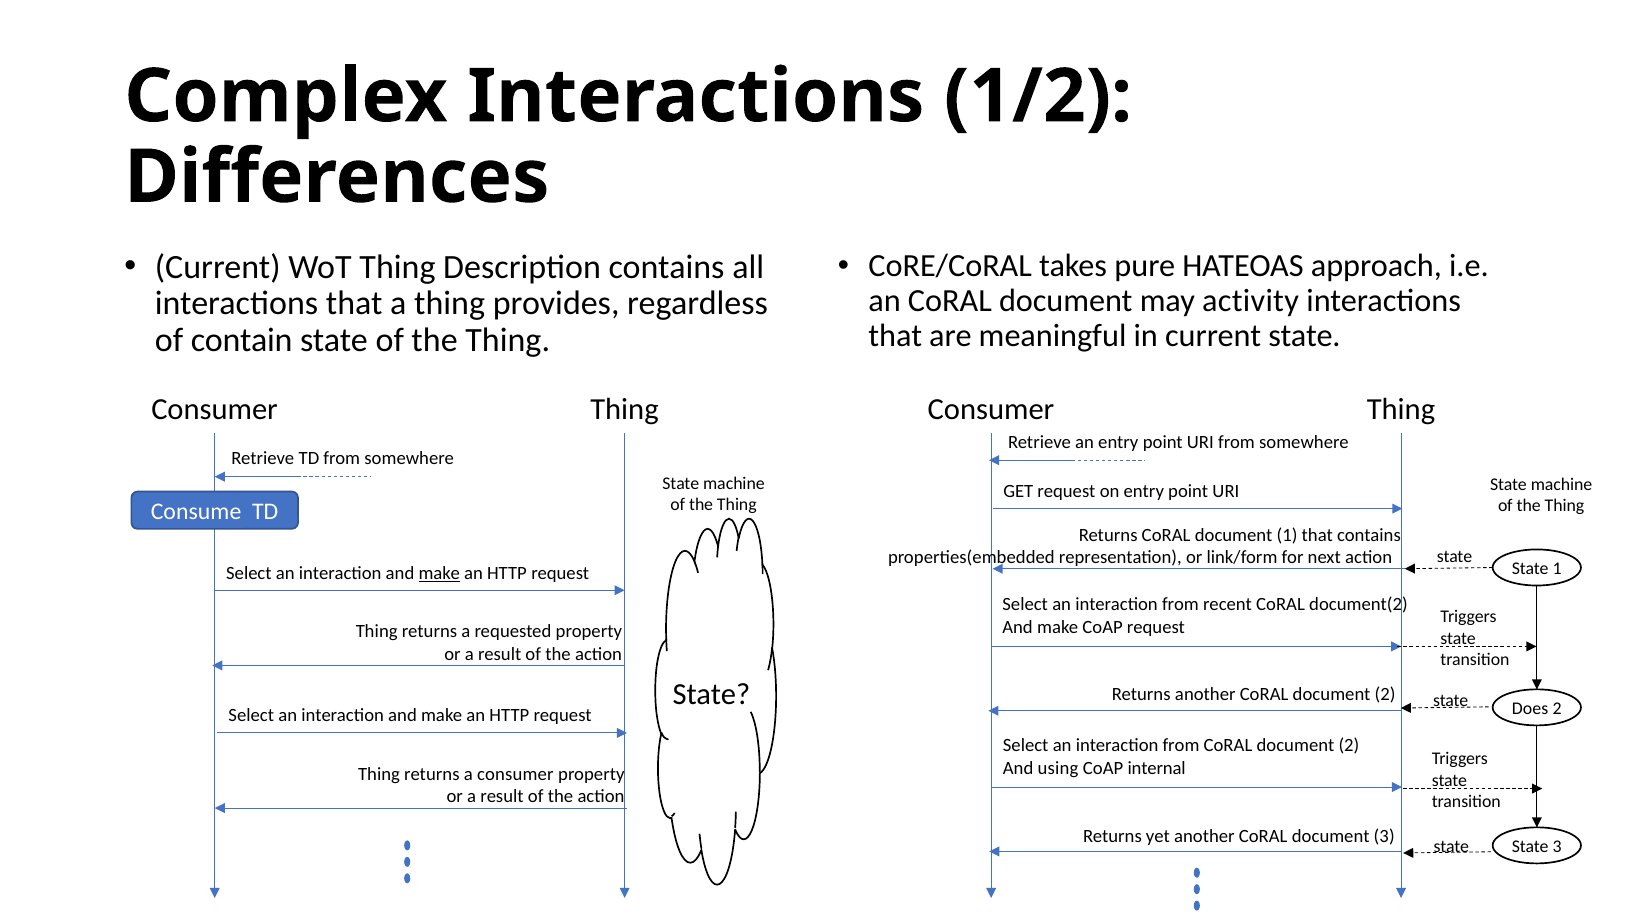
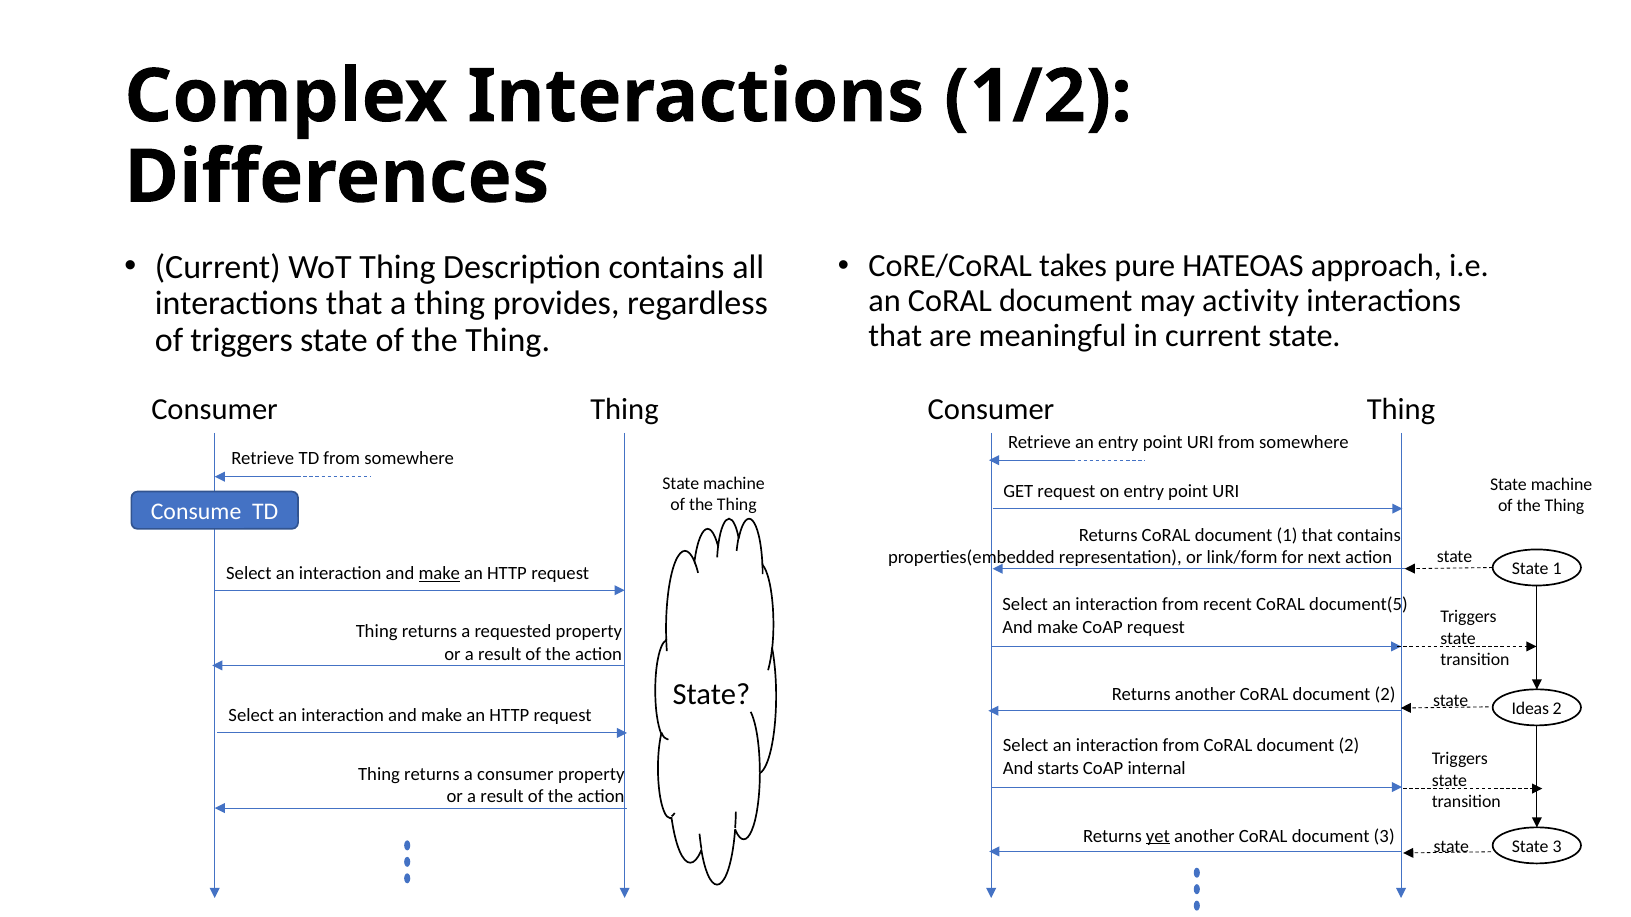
of contain: contain -> triggers
document(2: document(2 -> document(5
Does: Does -> Ideas
using: using -> starts
yet underline: none -> present
